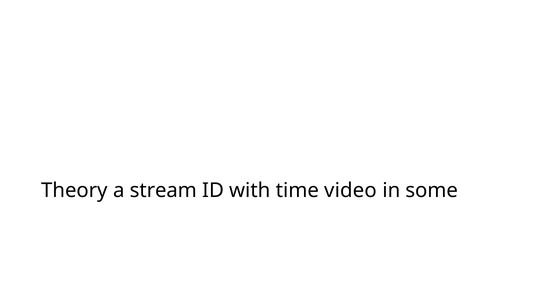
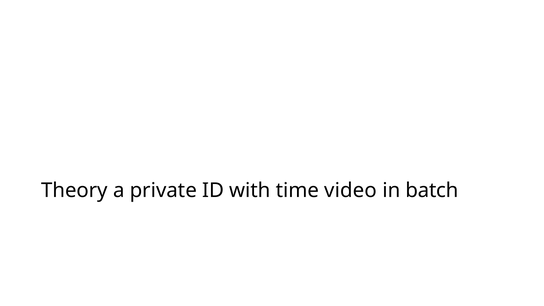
stream: stream -> private
some: some -> batch
